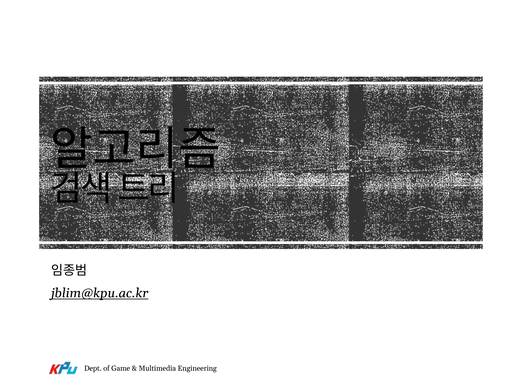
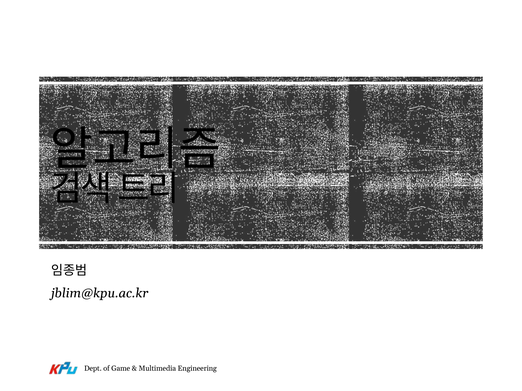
jblim@kpu.ac.kr underline: present -> none
